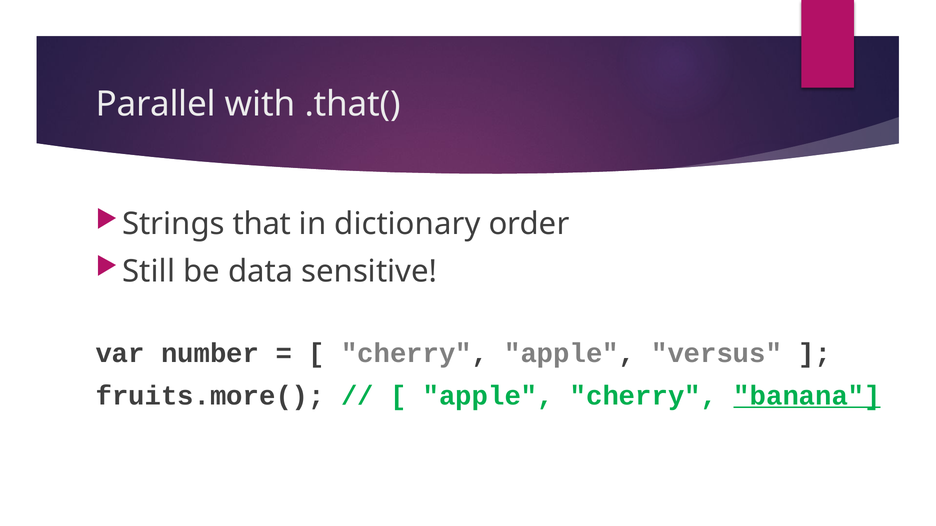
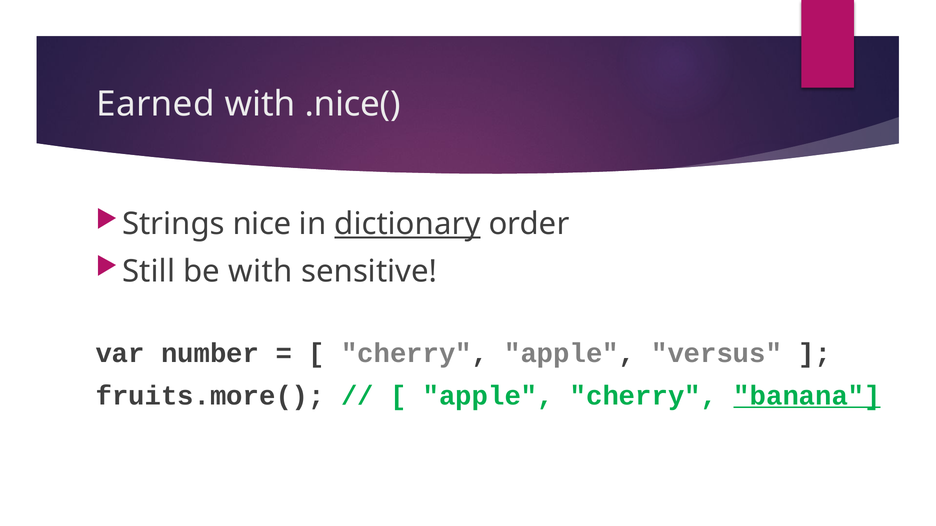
Parallel: Parallel -> Earned
.that(: .that( -> .nice(
that: that -> nice
dictionary underline: none -> present
be data: data -> with
